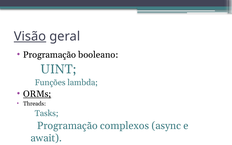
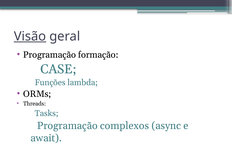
booleano: booleano -> formação
UINT: UINT -> CASE
ORMs underline: present -> none
